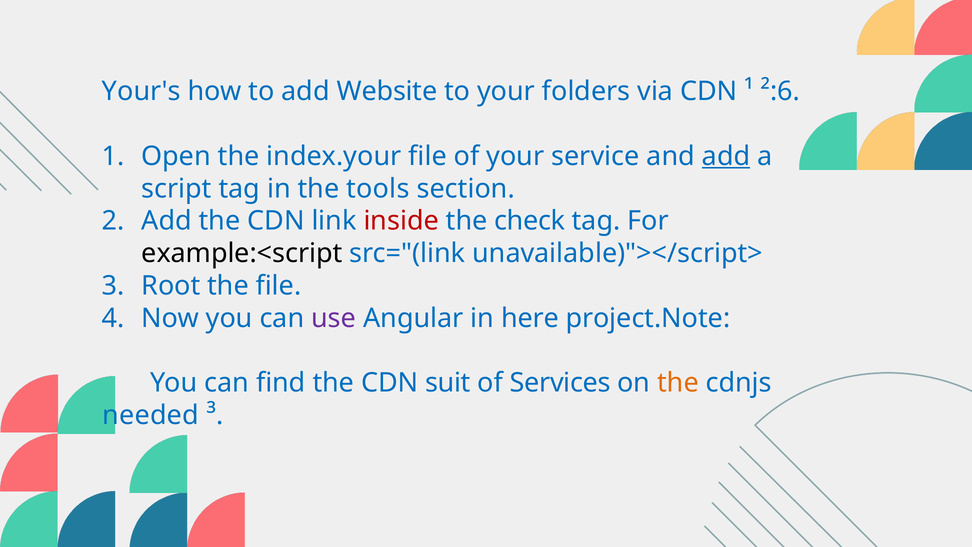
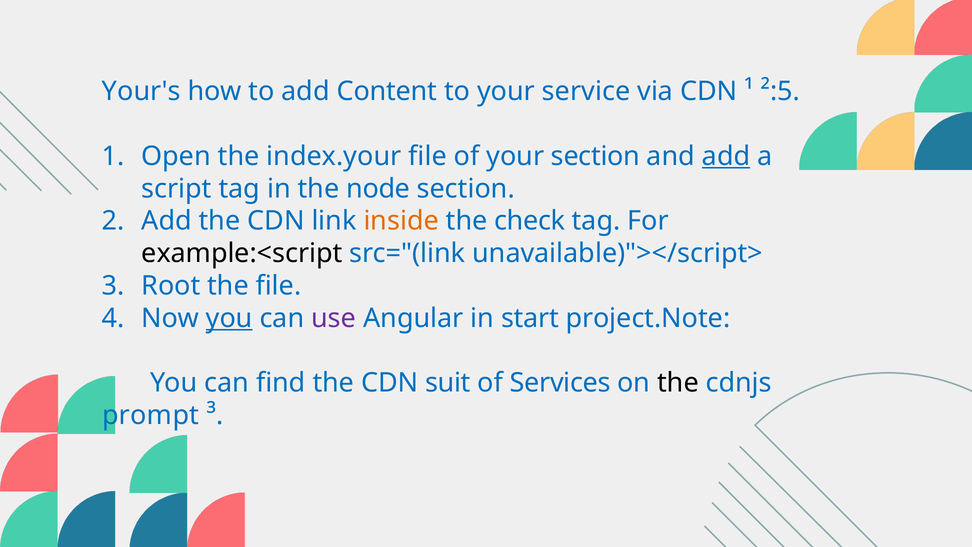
Website: Website -> Content
folders: folders -> service
²:6: ²:6 -> ²:5
your service: service -> section
tools: tools -> node
inside colour: red -> orange
you at (229, 318) underline: none -> present
here: here -> start
the at (678, 383) colour: orange -> black
needed: needed -> prompt
